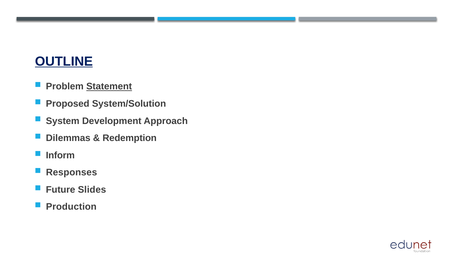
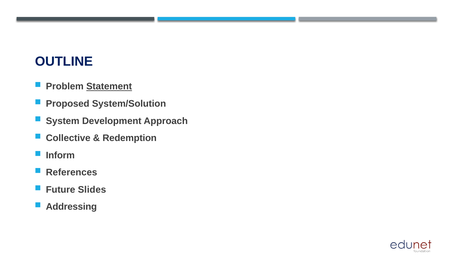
OUTLINE underline: present -> none
Dilemmas: Dilemmas -> Collective
Responses: Responses -> References
Production: Production -> Addressing
